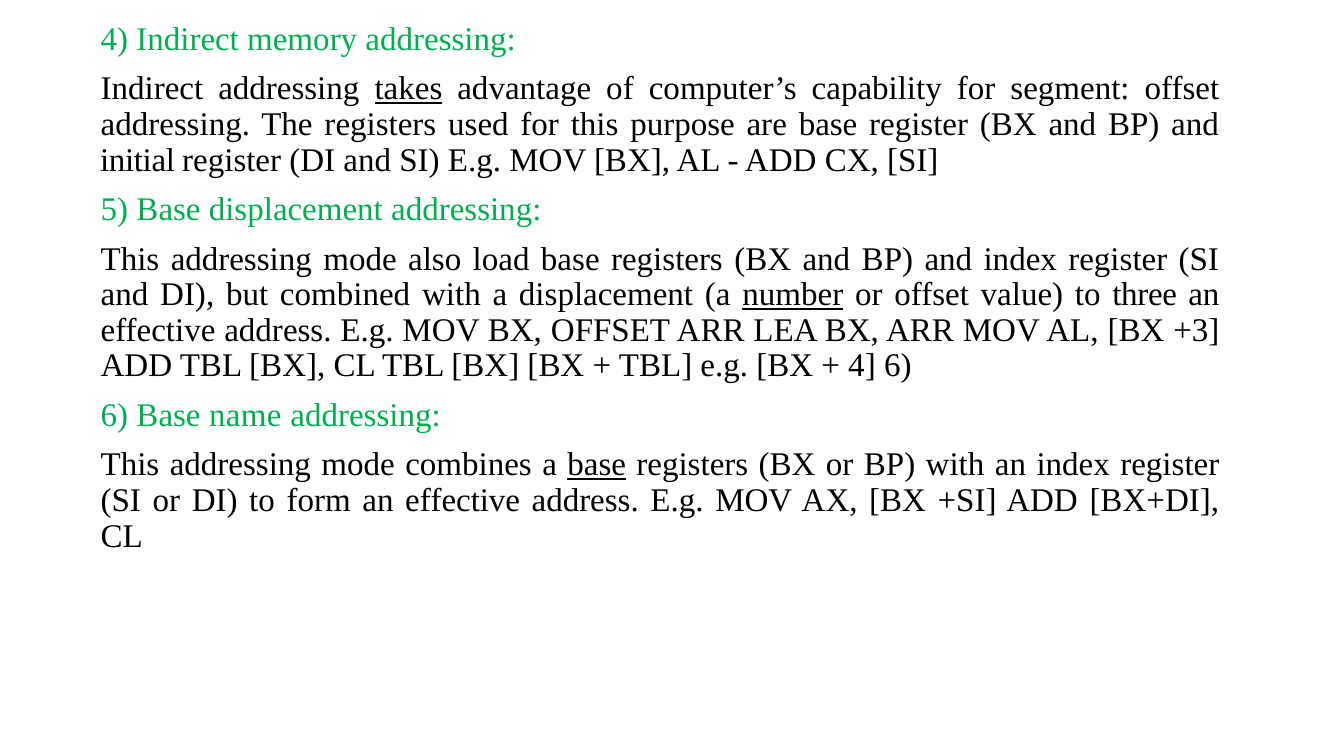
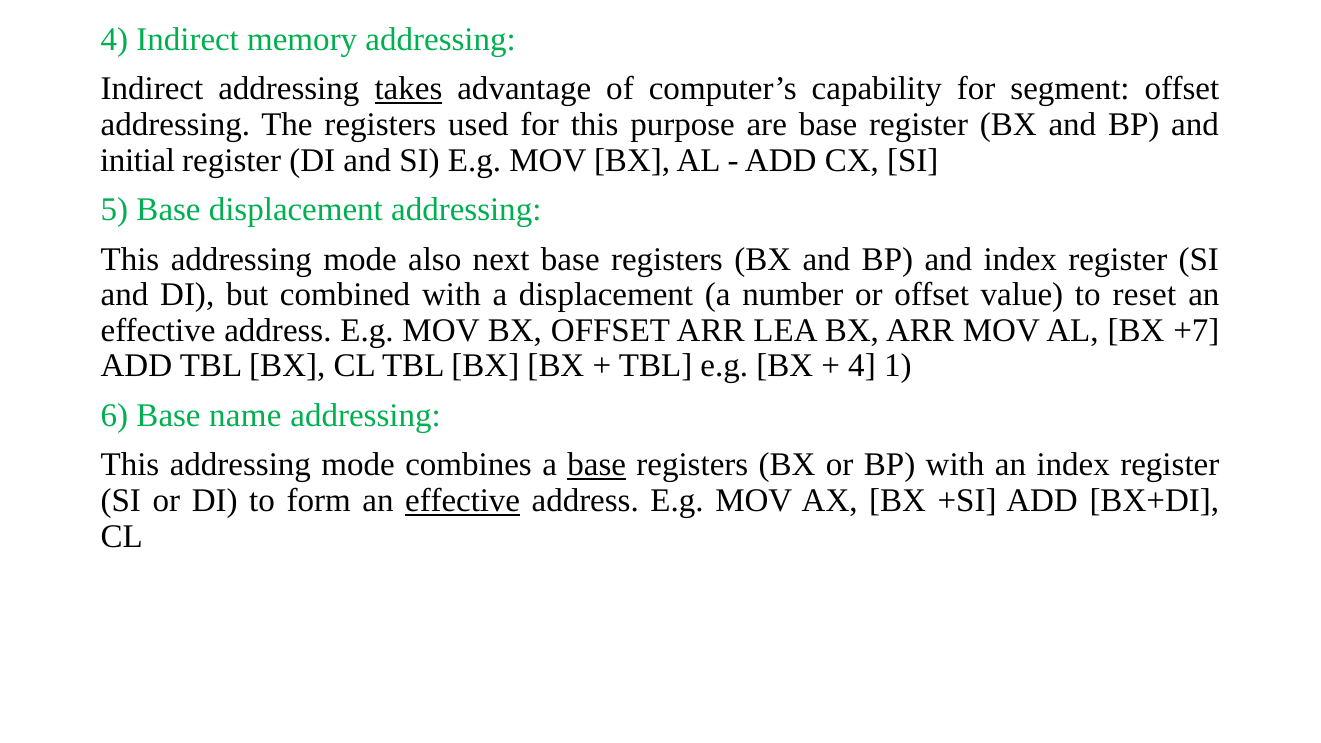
load: load -> next
number underline: present -> none
three: three -> reset
+3: +3 -> +7
4 6: 6 -> 1
effective at (463, 501) underline: none -> present
